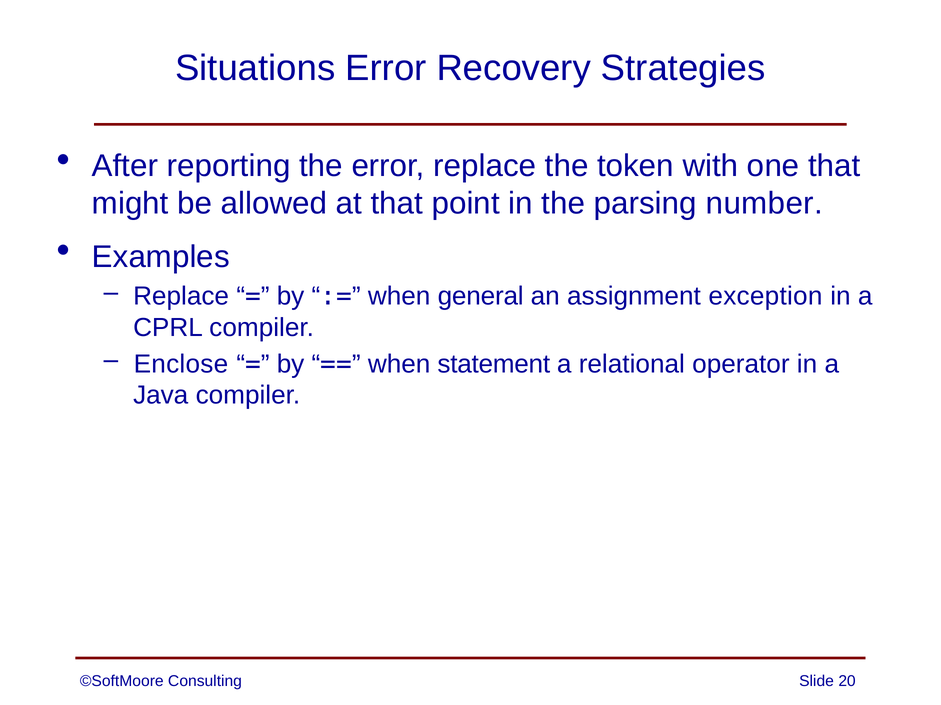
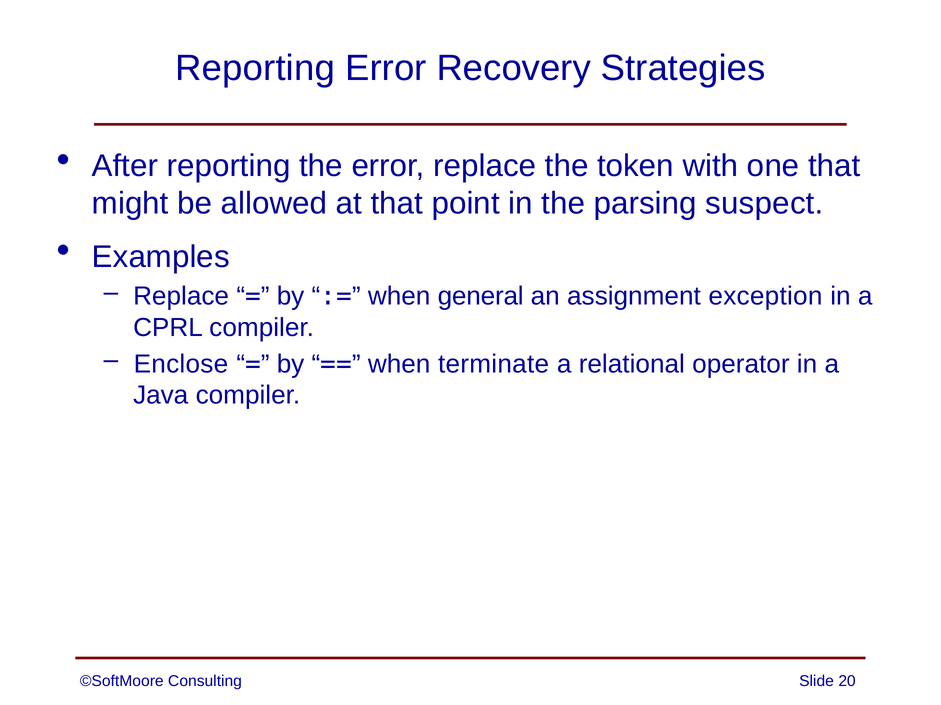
Situations at (255, 68): Situations -> Reporting
number: number -> suspect
statement: statement -> terminate
